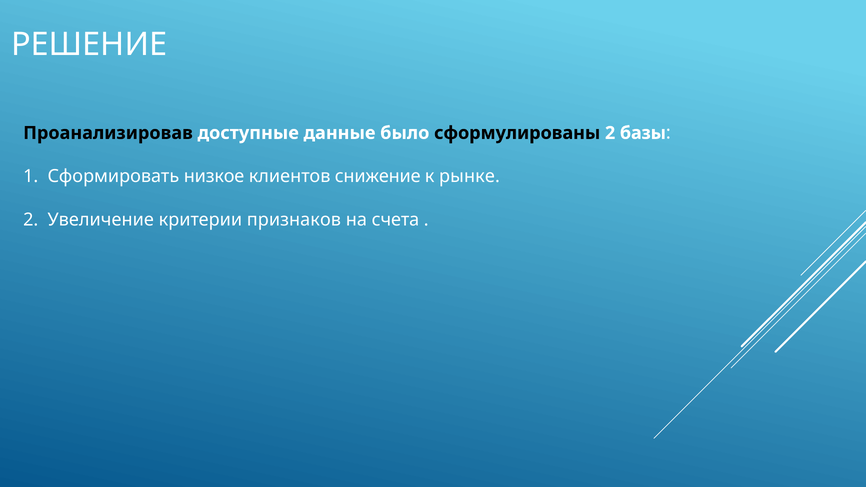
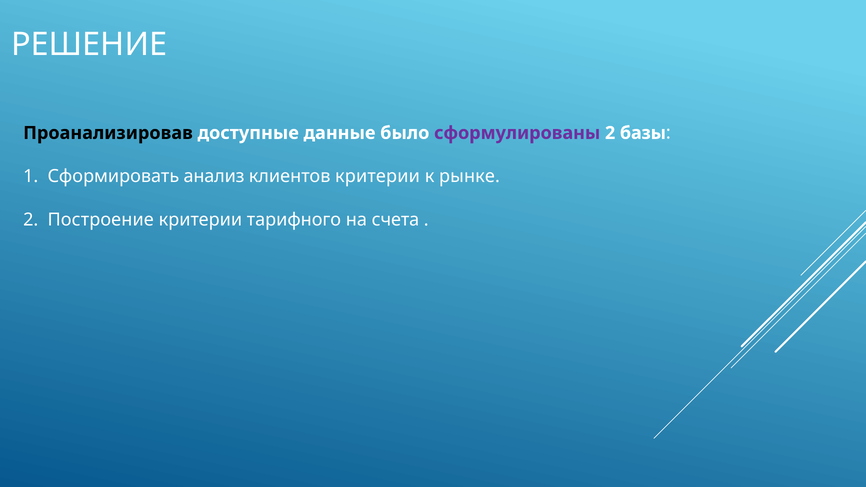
сформулированы colour: black -> purple
низкое: низкое -> анализ
клиентов снижение: снижение -> критерии
Увеличение: Увеличение -> Построение
признаков: признаков -> тарифного
